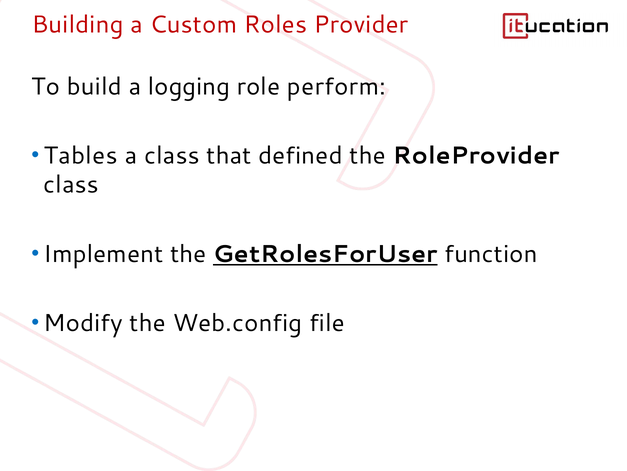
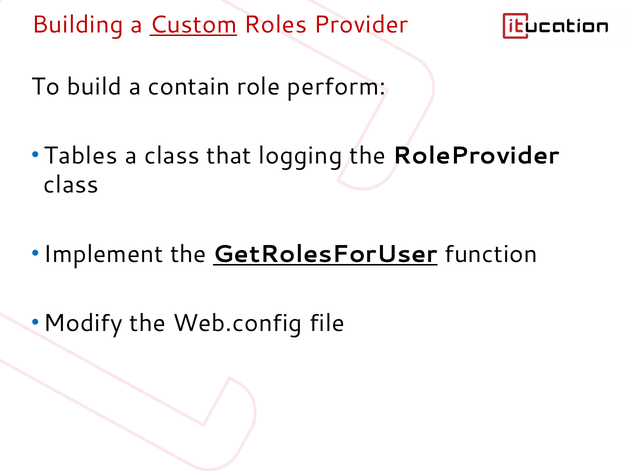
Custom underline: none -> present
logging: logging -> contain
defined: defined -> logging
